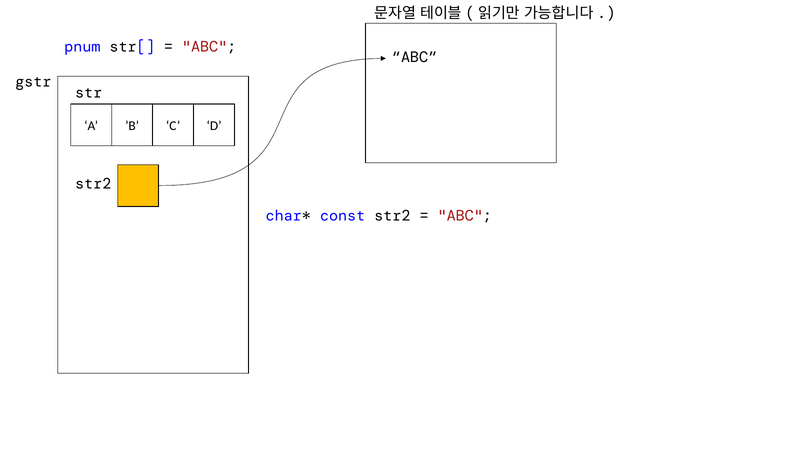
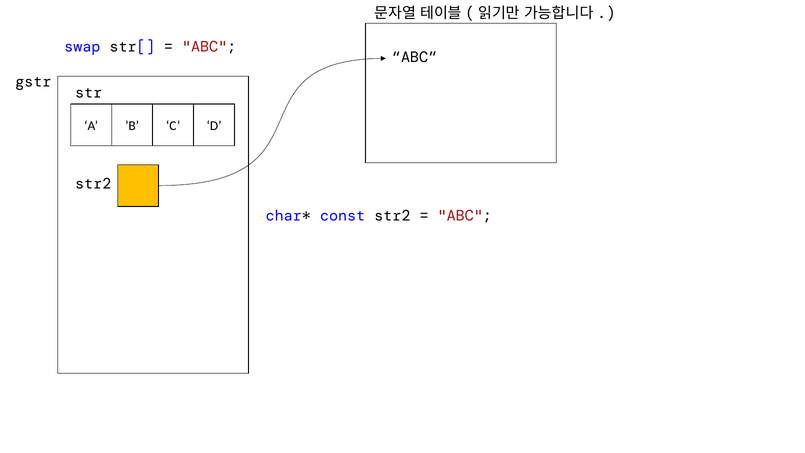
pnum: pnum -> swap
